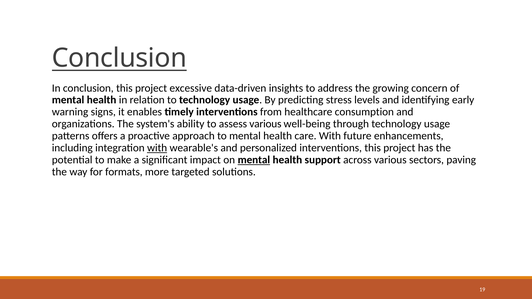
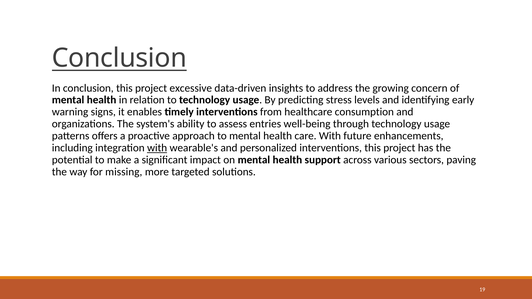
assess various: various -> entries
mental at (254, 160) underline: present -> none
formats: formats -> missing
